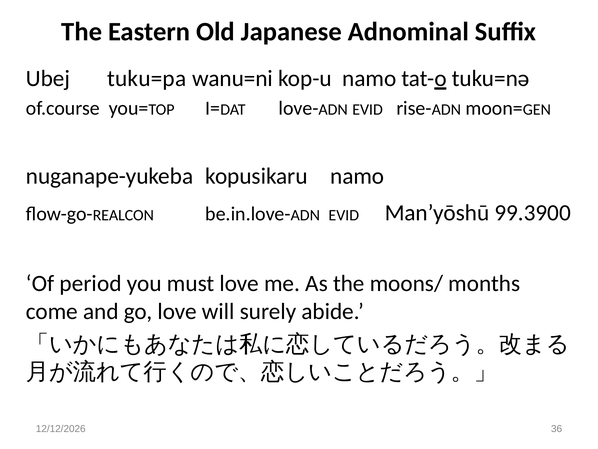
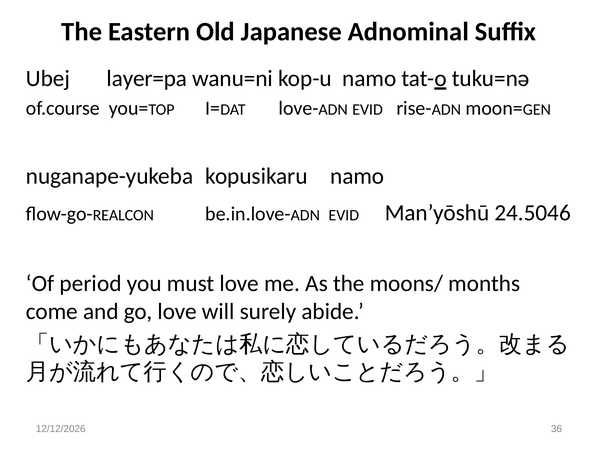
tuku=pa: tuku=pa -> layer=pa
99.3900: 99.3900 -> 24.5046
